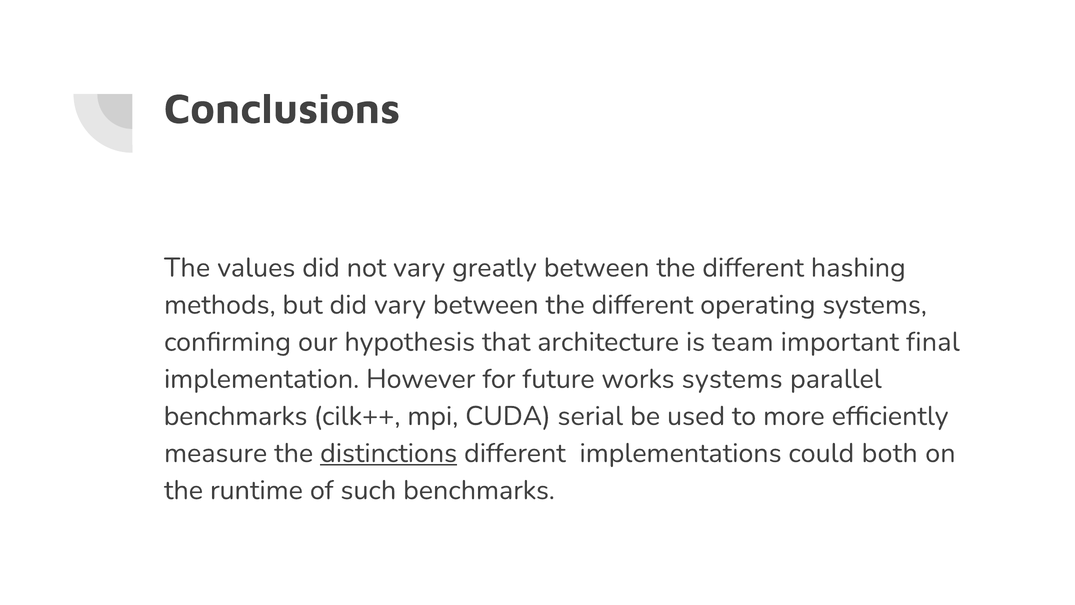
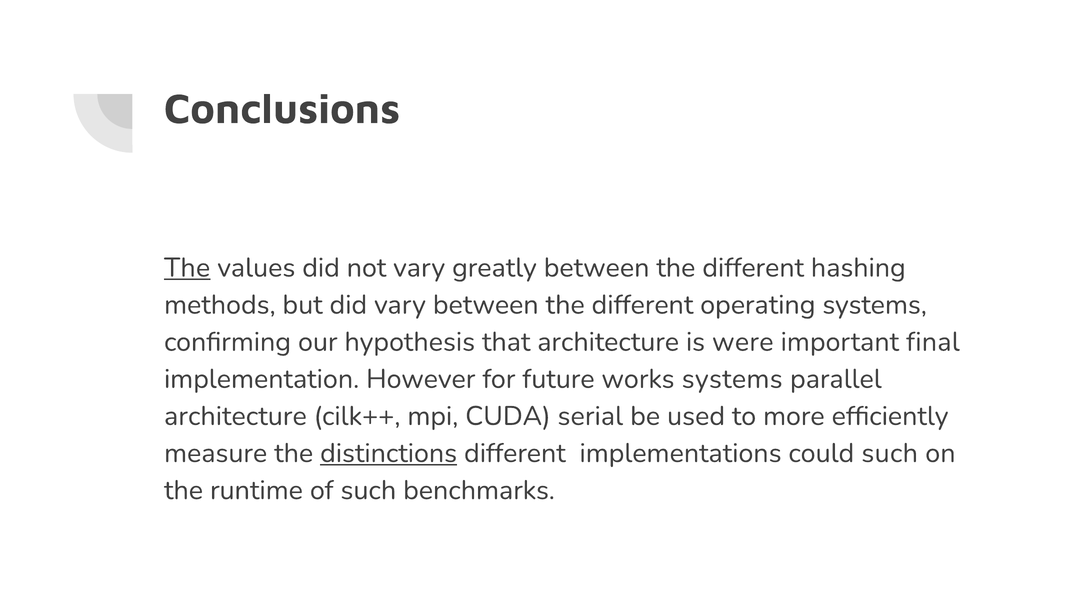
The at (187, 268) underline: none -> present
team: team -> were
benchmarks at (236, 416): benchmarks -> architecture
could both: both -> such
